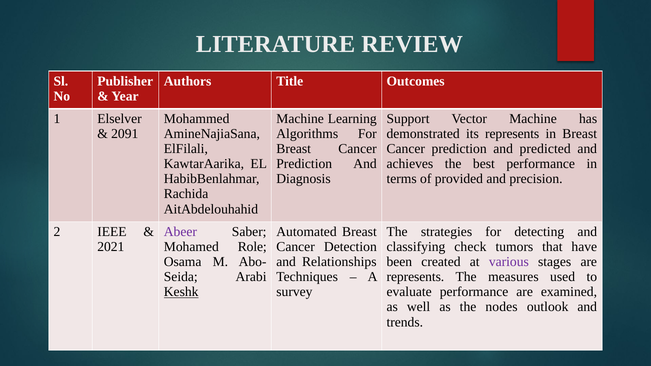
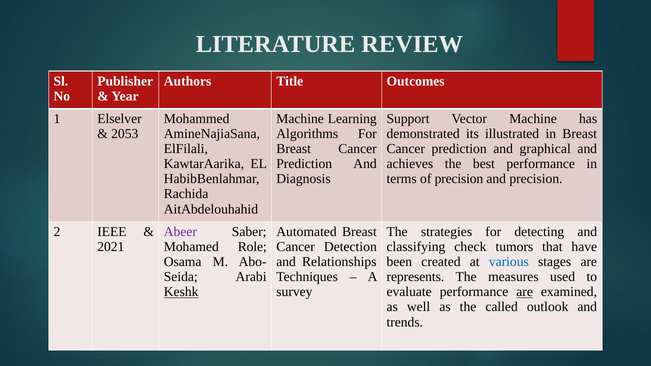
2091: 2091 -> 2053
its represents: represents -> illustrated
predicted: predicted -> graphical
of provided: provided -> precision
various colour: purple -> blue
are at (525, 292) underline: none -> present
nodes: nodes -> called
